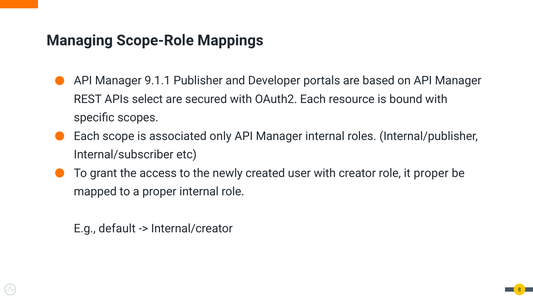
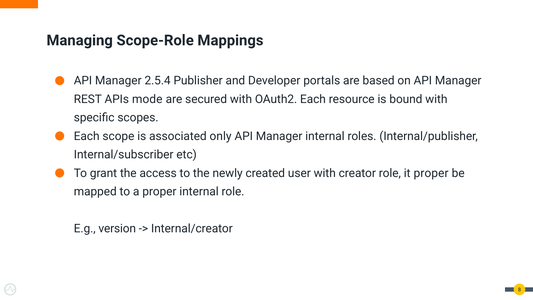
9.1.1: 9.1.1 -> 2.5.4
select: select -> mode
default: default -> version
